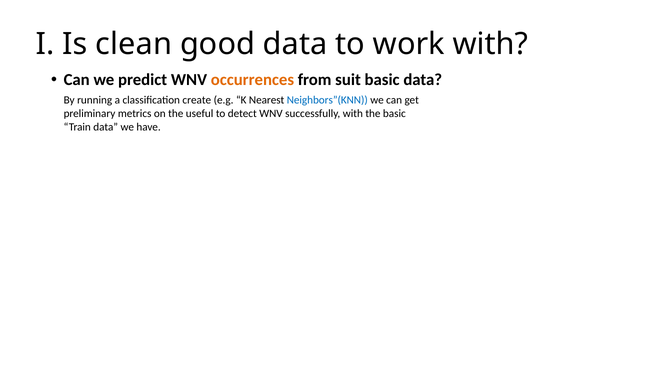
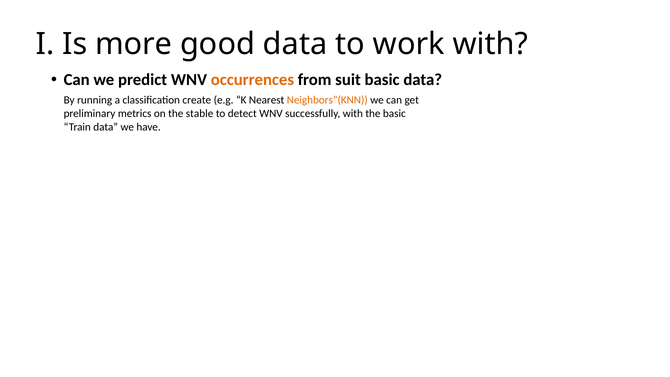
clean: clean -> more
Neighbors”(KNN colour: blue -> orange
useful: useful -> stable
